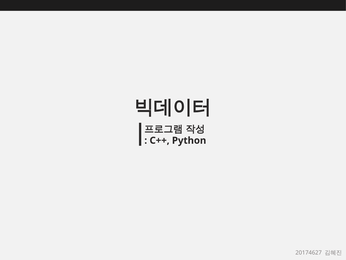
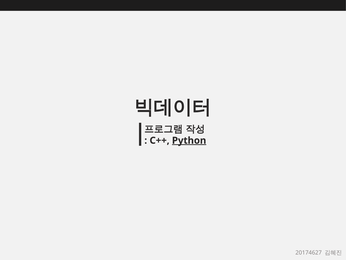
Python underline: none -> present
